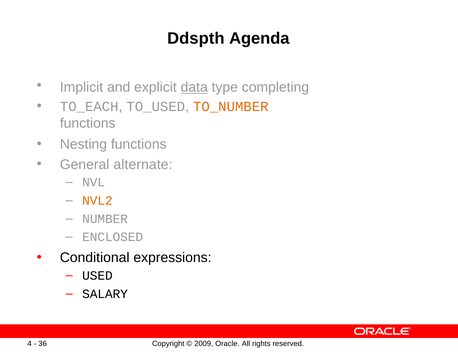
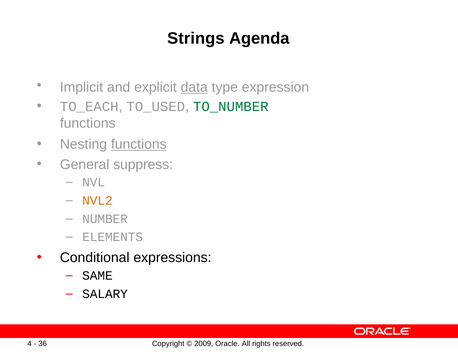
Ddspth: Ddspth -> Strings
completing: completing -> expression
TO_NUMBER colour: orange -> green
functions at (139, 144) underline: none -> present
alternate: alternate -> suppress
ENCLOSED: ENCLOSED -> ELEMENTS
USED: USED -> SAME
